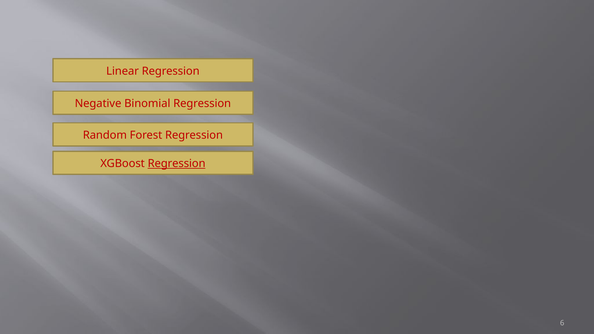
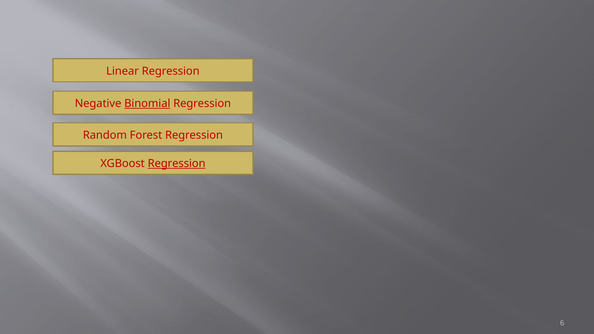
Binomial underline: none -> present
